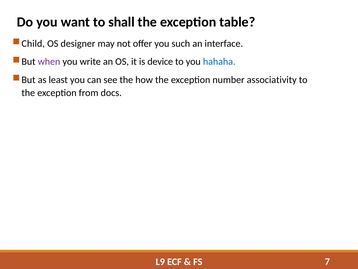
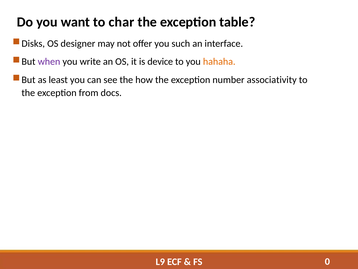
shall: shall -> char
Child: Child -> Disks
hahaha colour: blue -> orange
7: 7 -> 0
